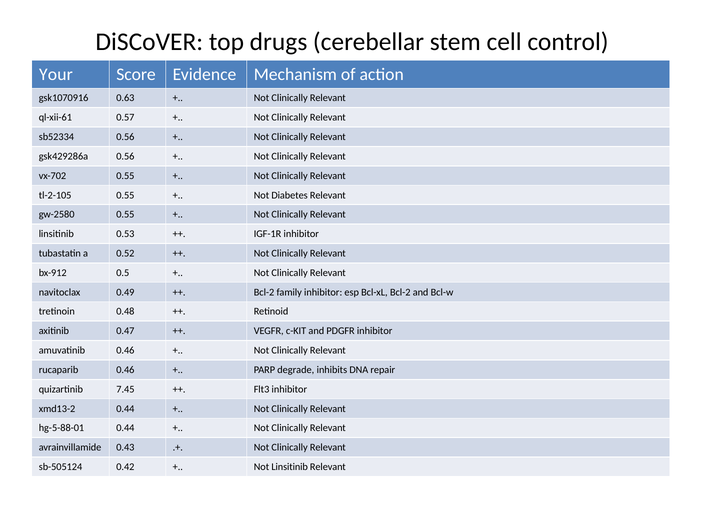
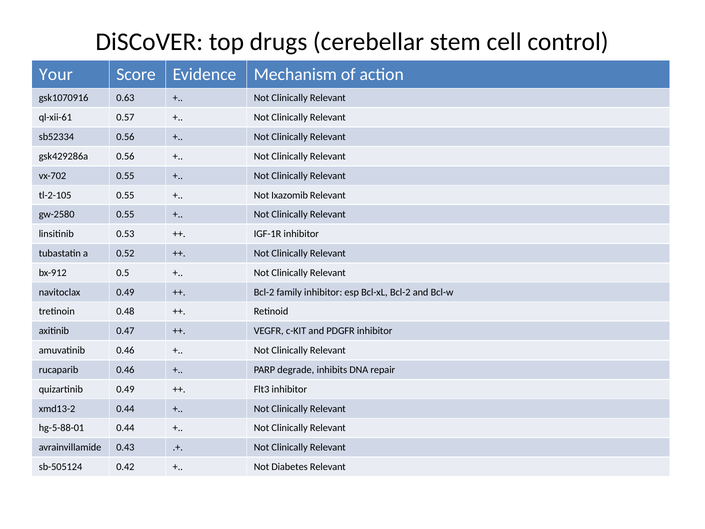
Diabetes: Diabetes -> Ixazomib
quizartinib 7.45: 7.45 -> 0.49
Not Linsitinib: Linsitinib -> Diabetes
